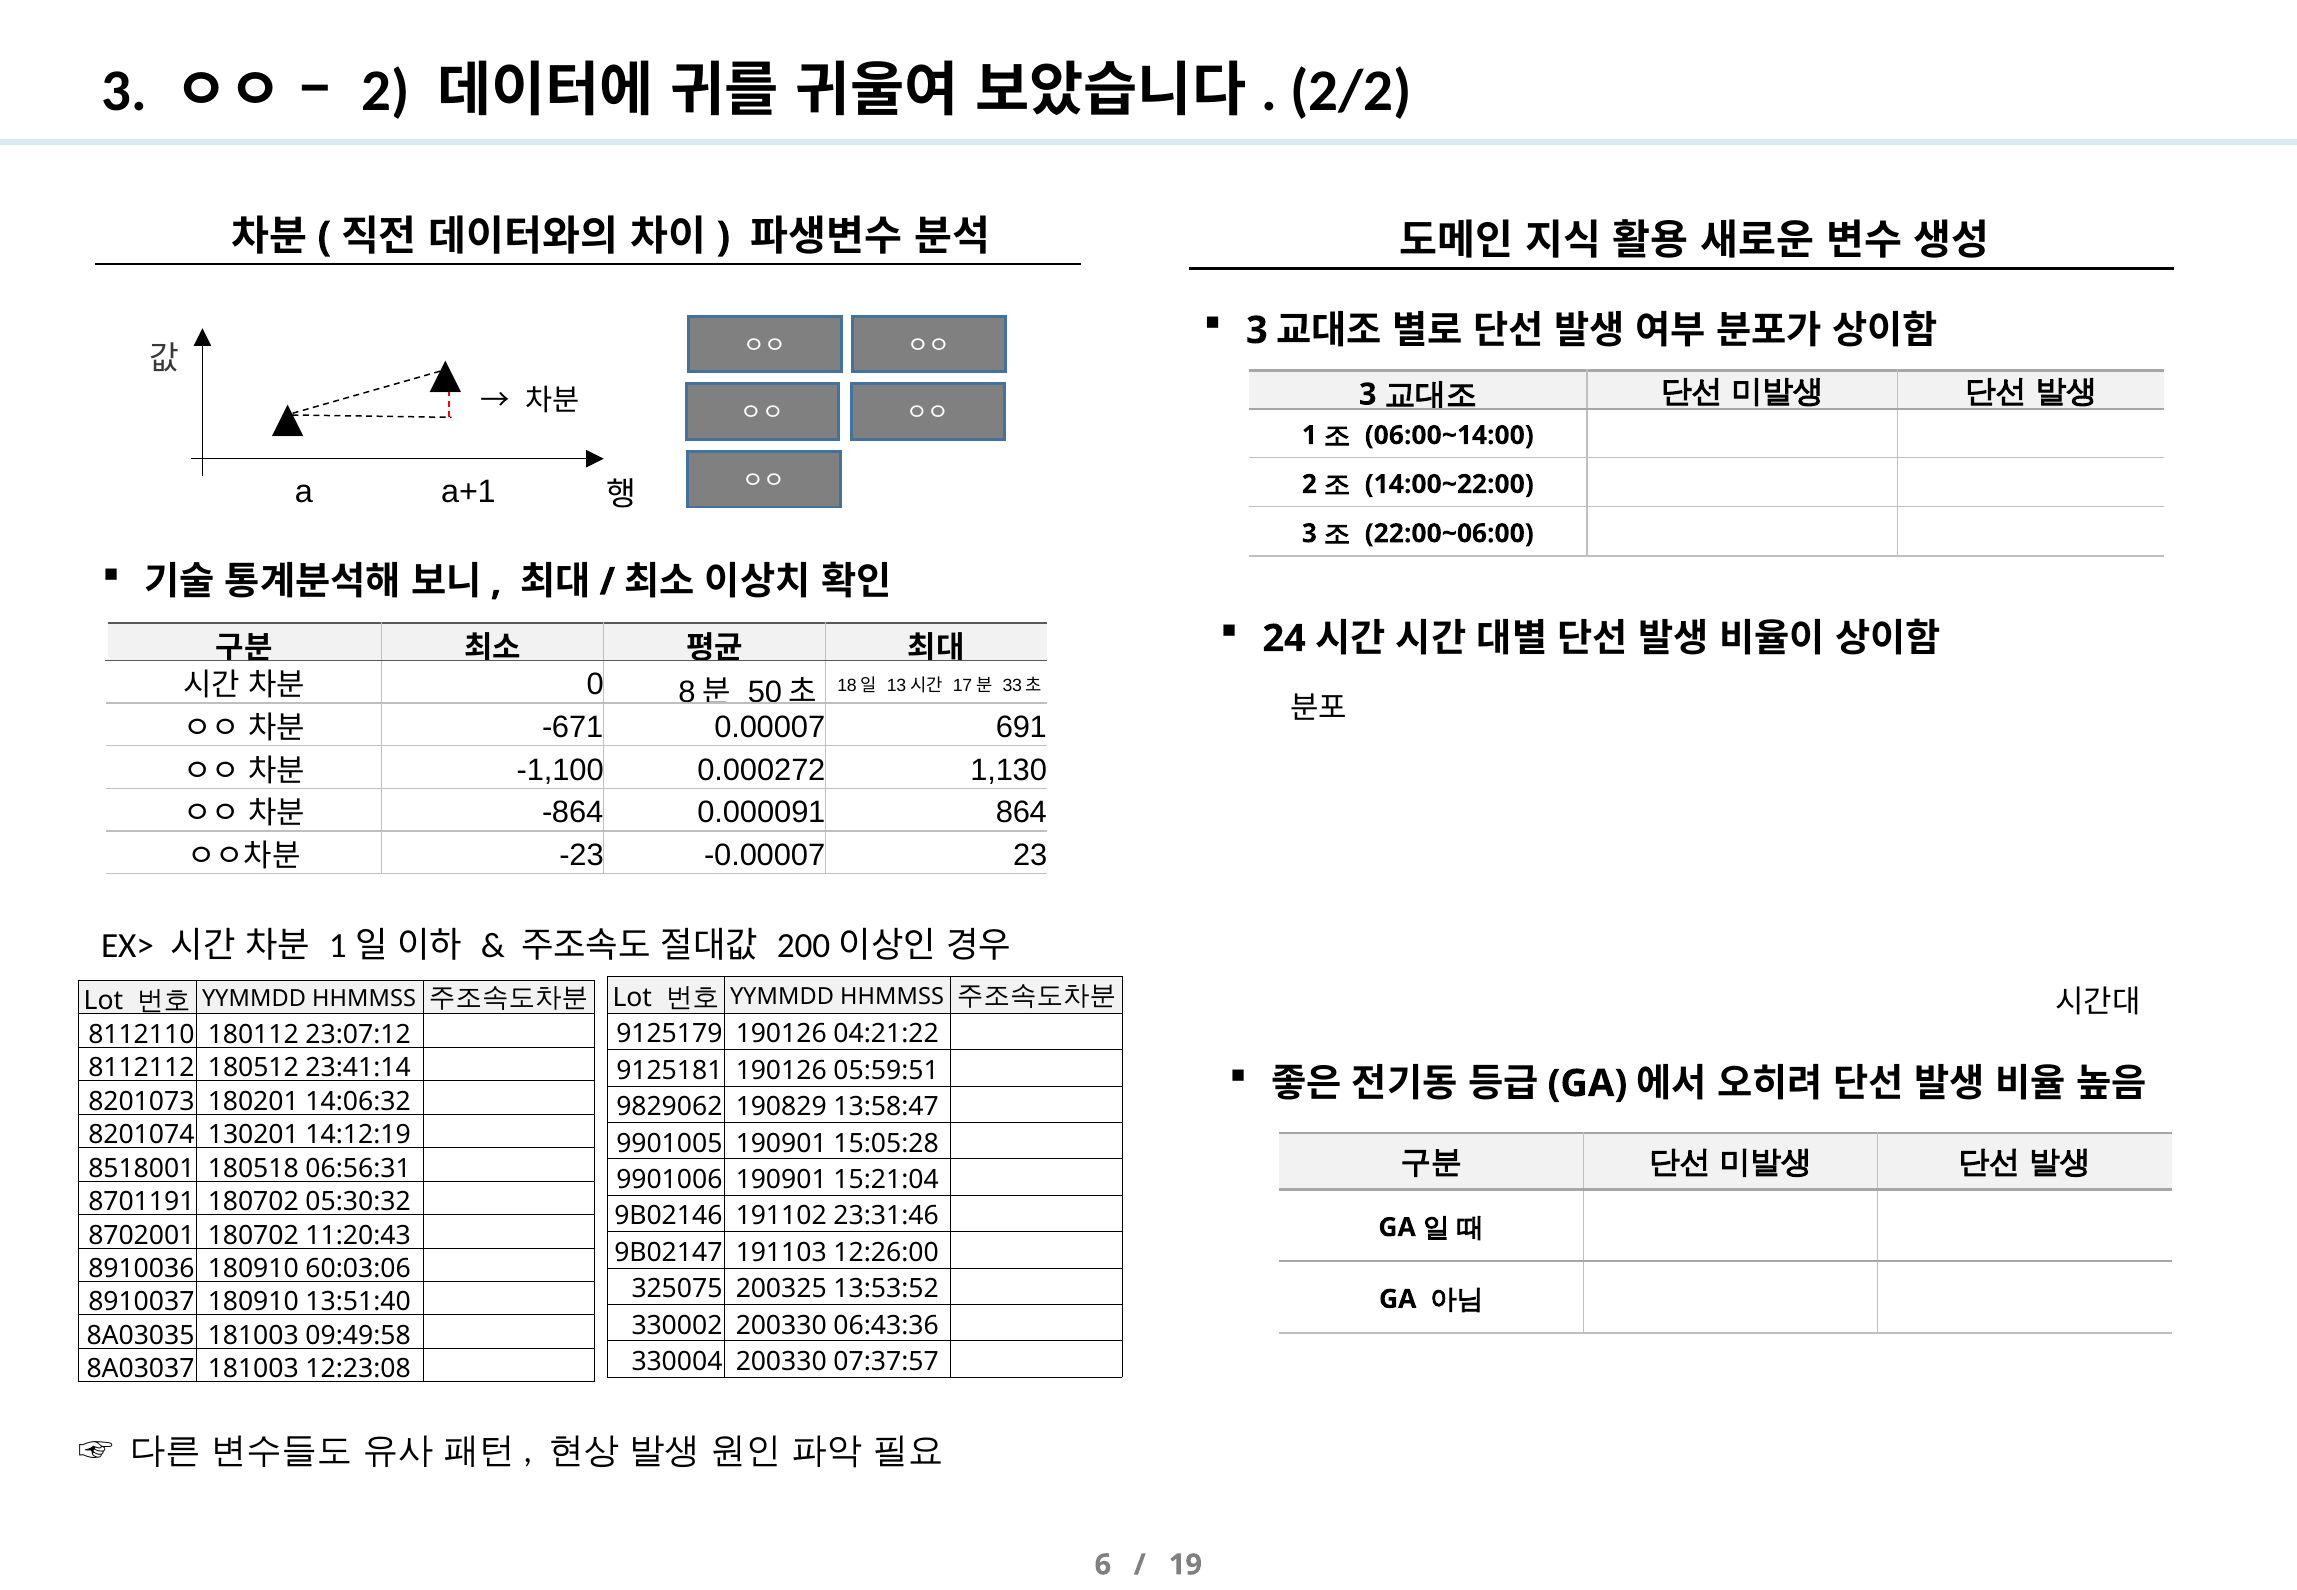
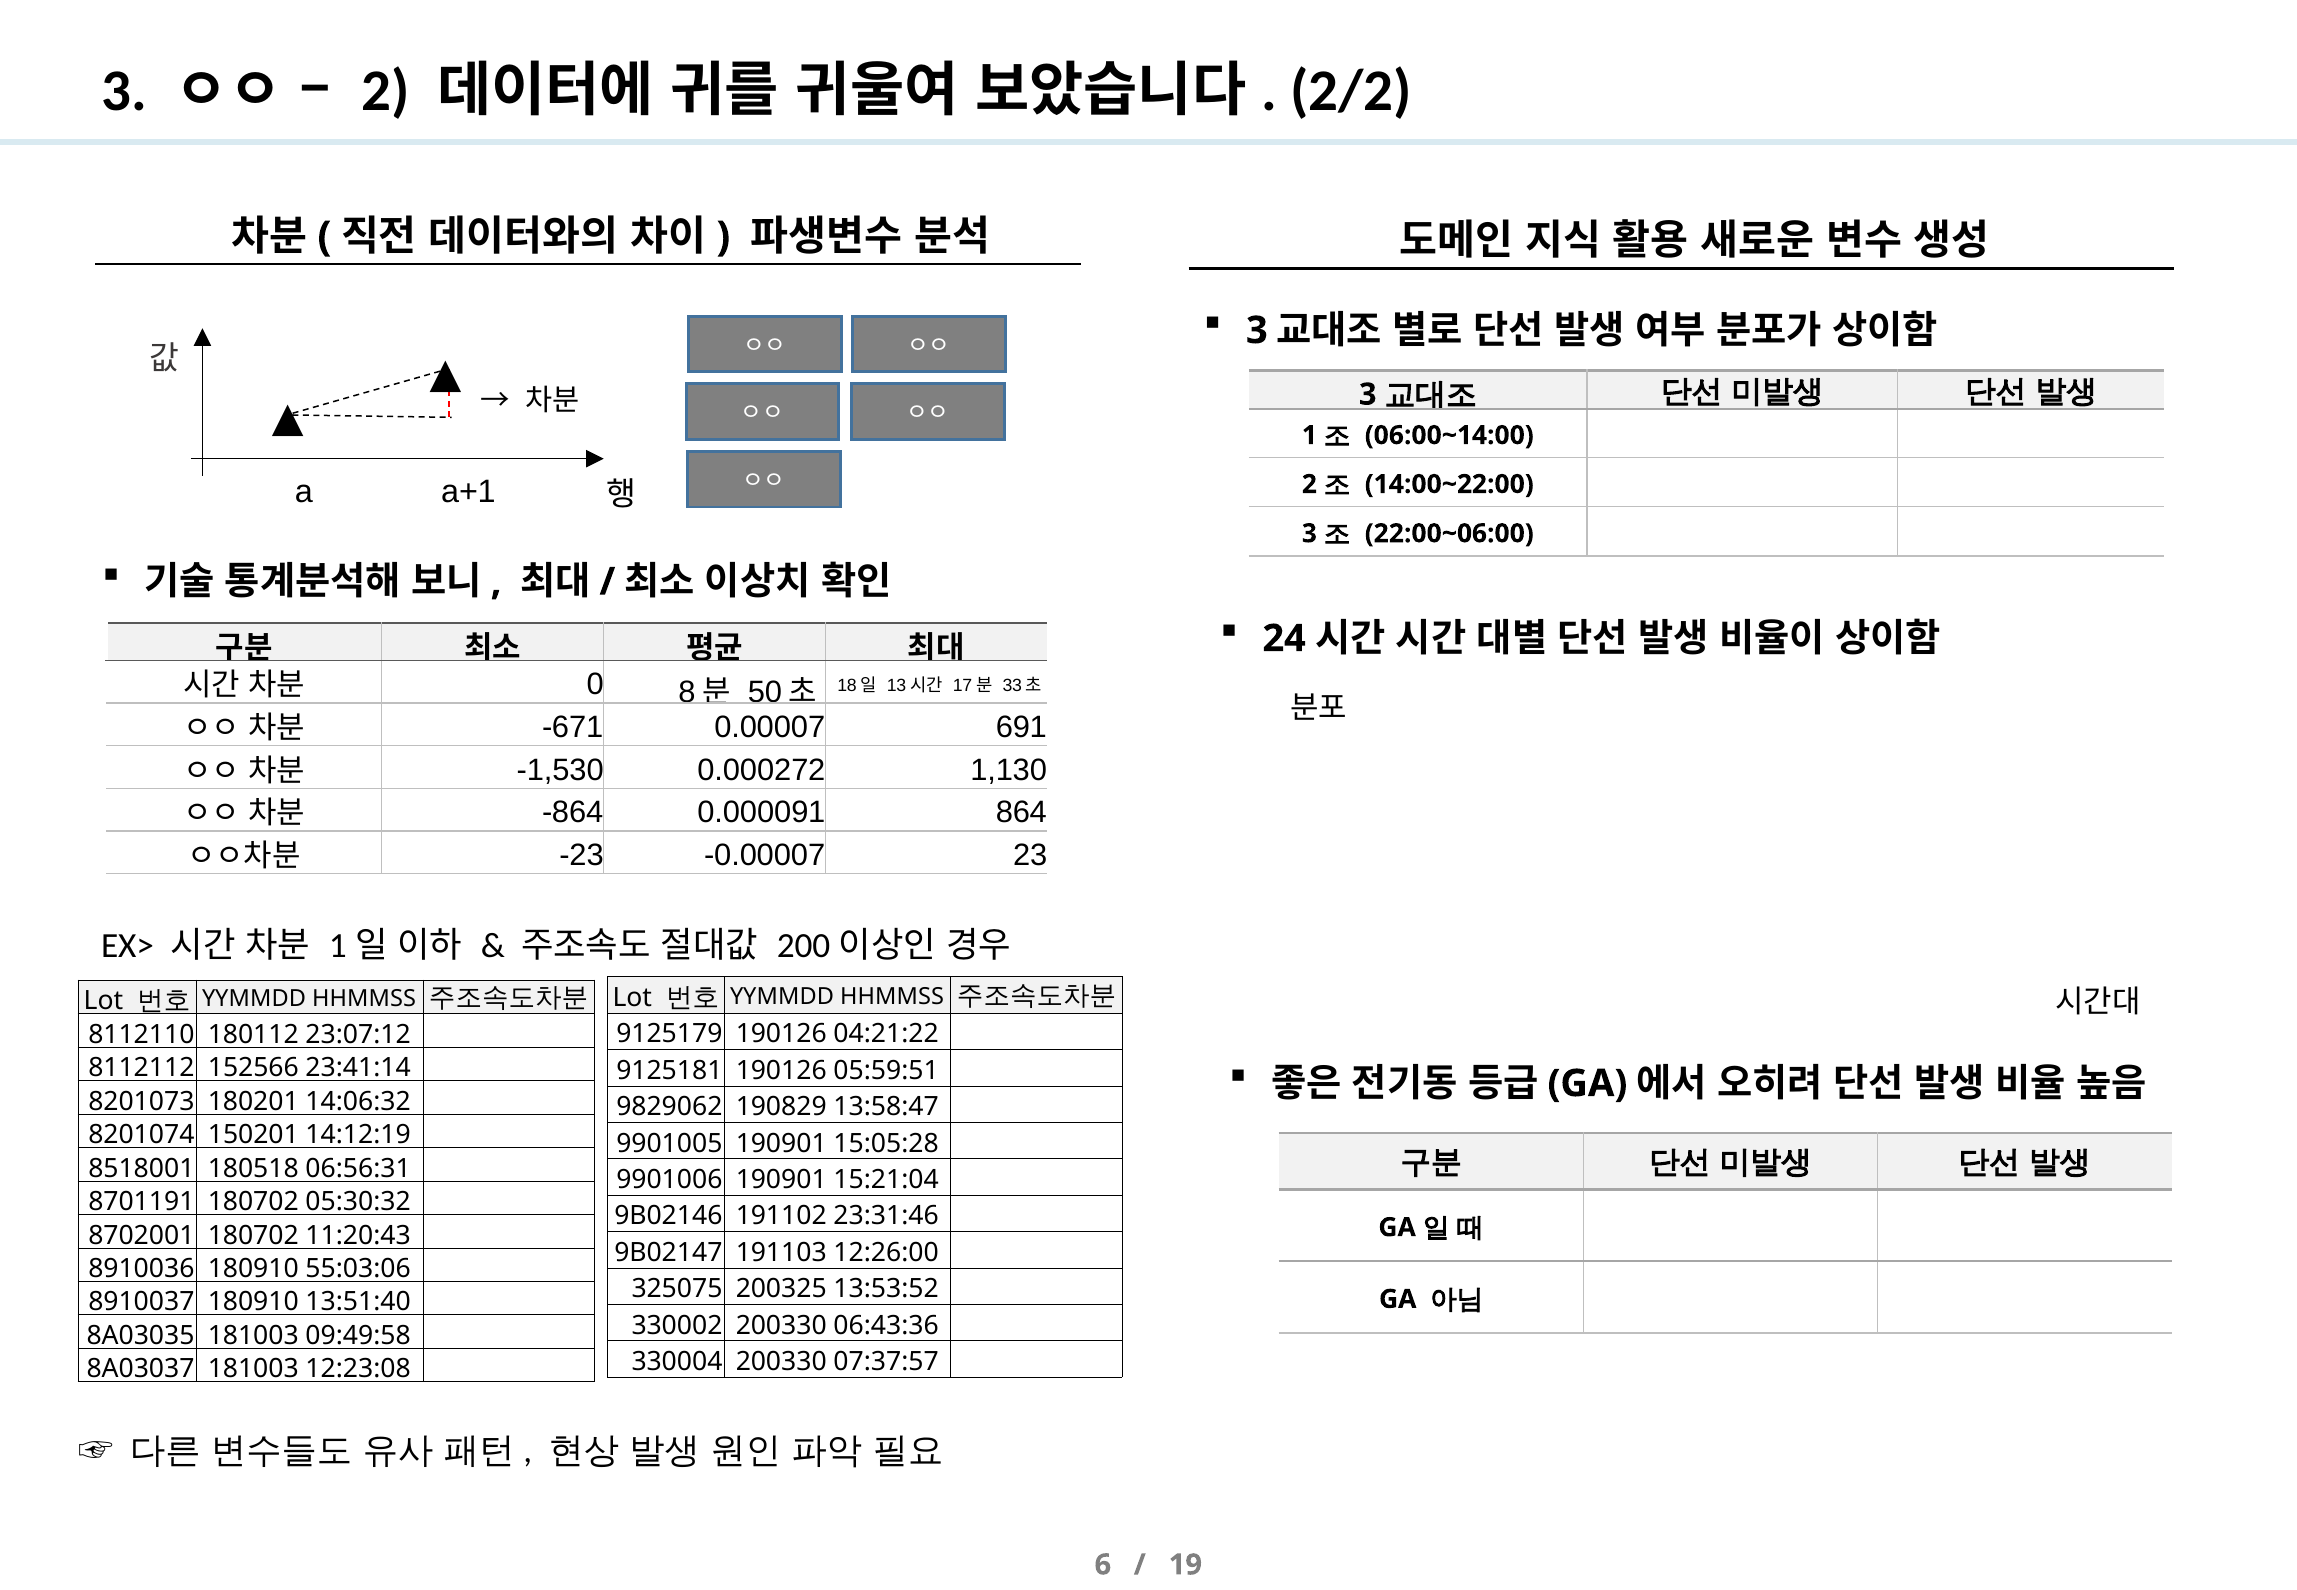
-1,100: -1,100 -> -1,530
180512: 180512 -> 152566
130201: 130201 -> 150201
60:03:06: 60:03:06 -> 55:03:06
